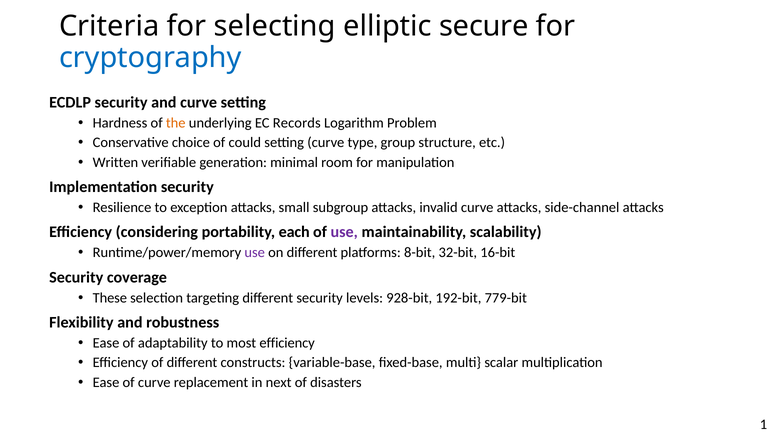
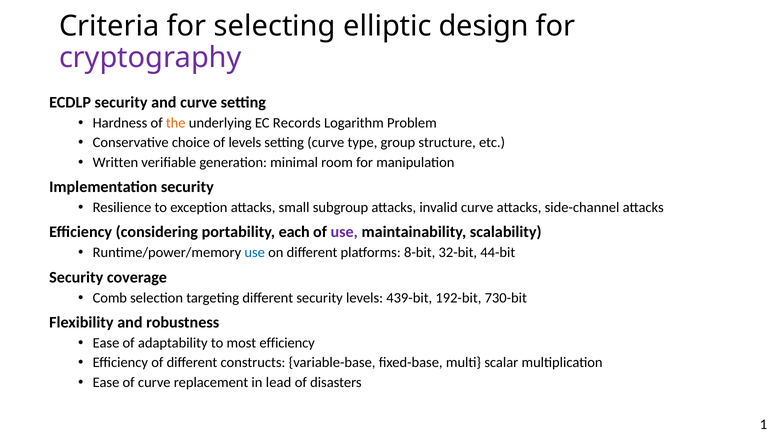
secure: secure -> design
cryptography colour: blue -> purple
of could: could -> levels
use at (255, 253) colour: purple -> blue
16-bit: 16-bit -> 44-bit
These: These -> Comb
928-bit: 928-bit -> 439-bit
779-bit: 779-bit -> 730-bit
next: next -> lead
